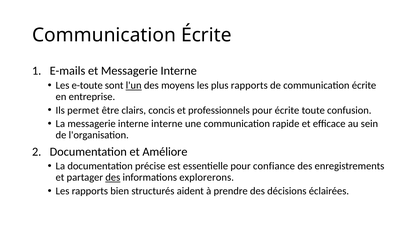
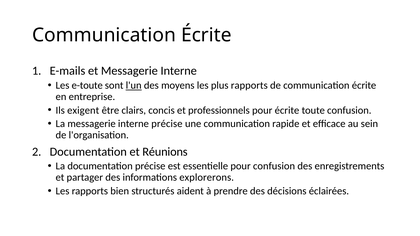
permet: permet -> exigent
interne interne: interne -> précise
Améliore: Améliore -> Réunions
pour confiance: confiance -> confusion
des at (113, 178) underline: present -> none
